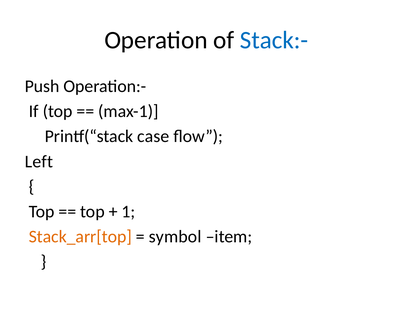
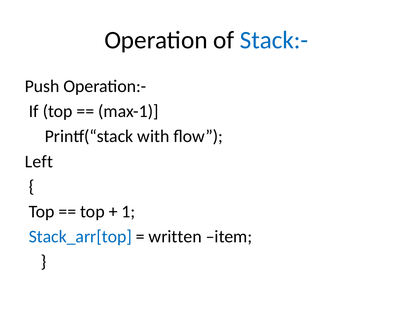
case: case -> with
Stack_arr[top colour: orange -> blue
symbol: symbol -> written
